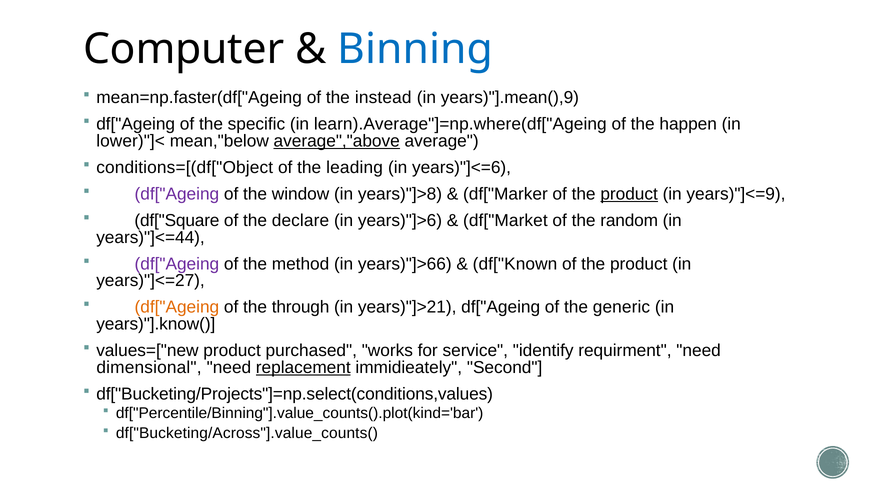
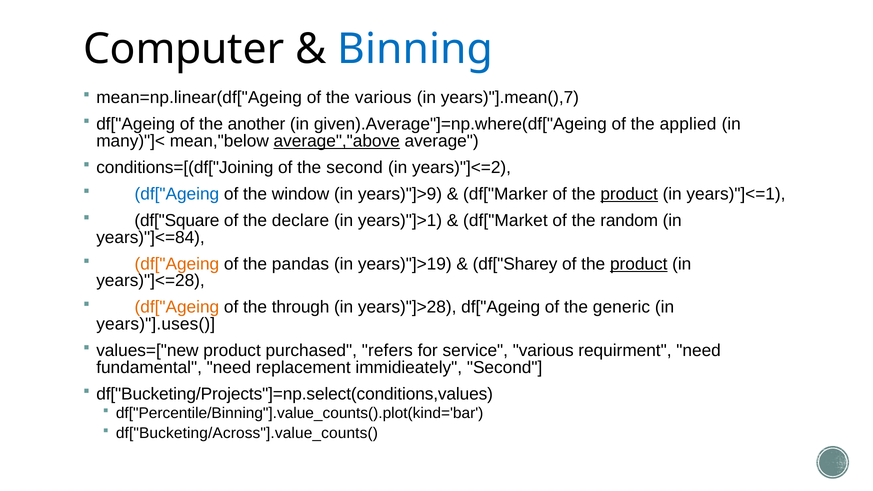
mean=np.faster(df["Ageing: mean=np.faster(df["Ageing -> mean=np.linear(df["Ageing
the instead: instead -> various
years)"].mean(),9: years)"].mean(),9 -> years)"].mean(),7
specific: specific -> another
learn).Average"]=np.where(df["Ageing: learn).Average"]=np.where(df["Ageing -> given).Average"]=np.where(df["Ageing
happen: happen -> applied
lower)"]<: lower)"]< -> many)"]<
conditions=[(df["Object: conditions=[(df["Object -> conditions=[(df["Joining
the leading: leading -> second
years)"]<=6: years)"]<=6 -> years)"]<=2
df["Ageing at (177, 194) colour: purple -> blue
years)"]>8: years)"]>8 -> years)"]>9
years)"]<=9: years)"]<=9 -> years)"]<=1
years)"]>6: years)"]>6 -> years)"]>1
years)"]<=44: years)"]<=44 -> years)"]<=84
df["Ageing at (177, 264) colour: purple -> orange
method: method -> pandas
years)"]>66: years)"]>66 -> years)"]>19
df["Known: df["Known -> df["Sharey
product at (639, 264) underline: none -> present
years)"]<=27: years)"]<=27 -> years)"]<=28
years)"]>21: years)"]>21 -> years)"]>28
years)"].know(: years)"].know( -> years)"].uses(
works: works -> refers
service identify: identify -> various
dimensional: dimensional -> fundamental
replacement underline: present -> none
